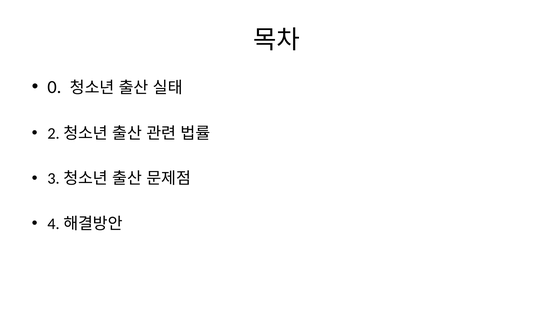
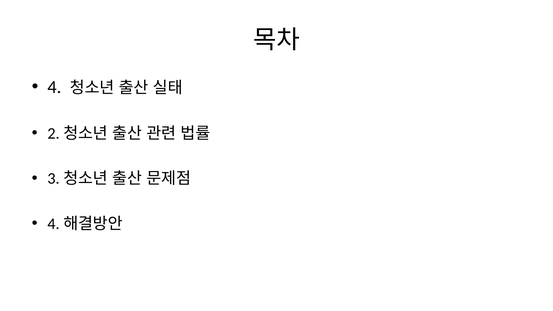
0: 0 -> 4
